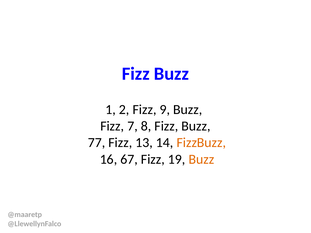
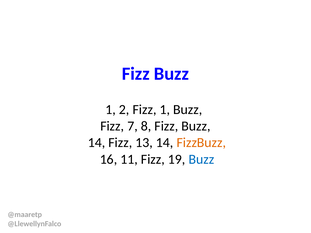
Fizz 9: 9 -> 1
77 at (97, 143): 77 -> 14
67: 67 -> 11
Buzz at (201, 159) colour: orange -> blue
